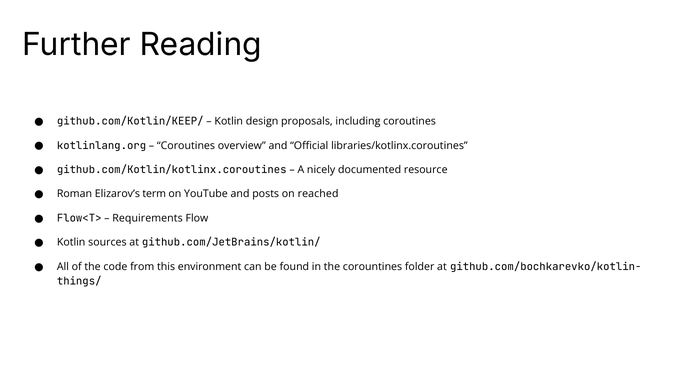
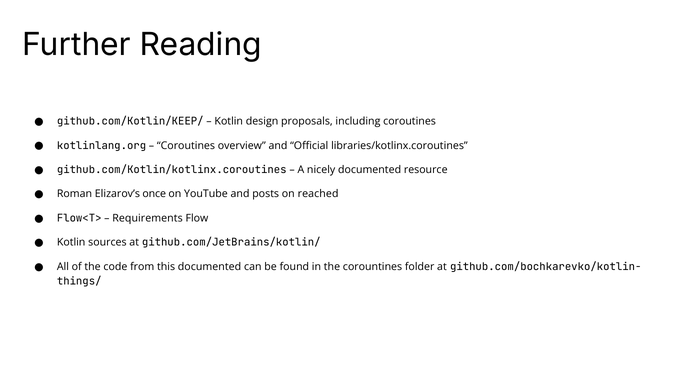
term: term -> once
this environment: environment -> documented
